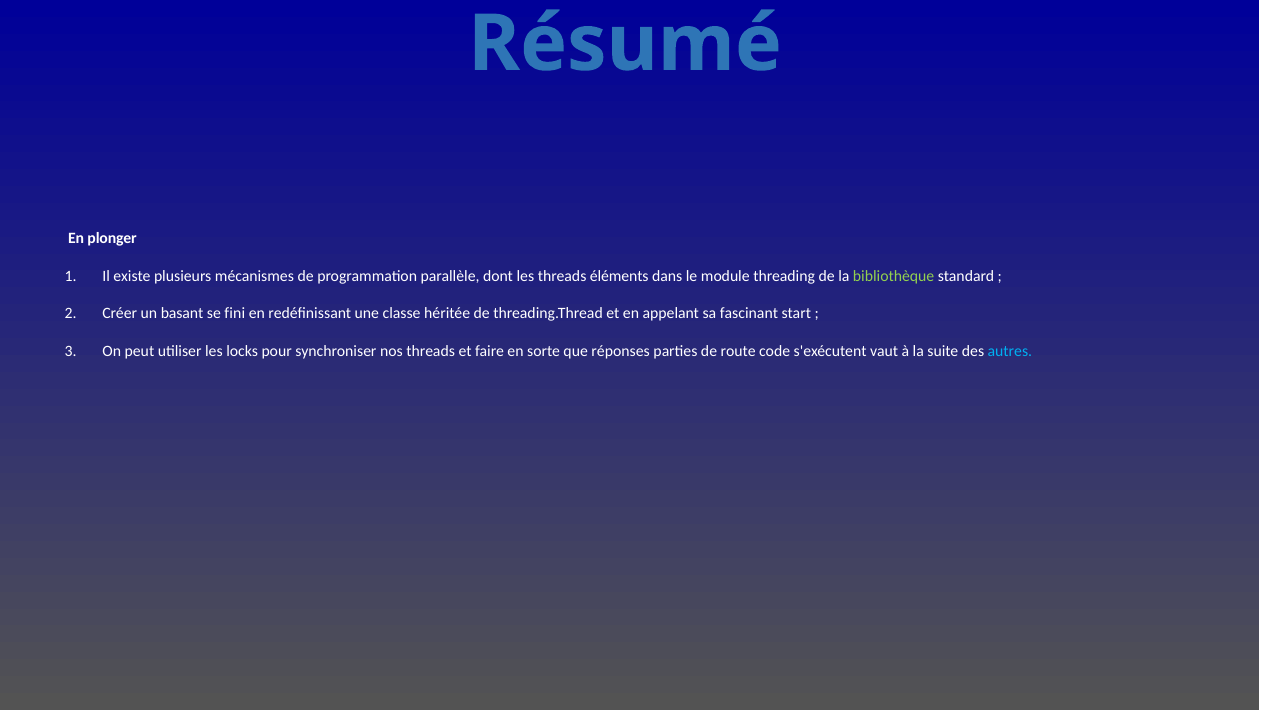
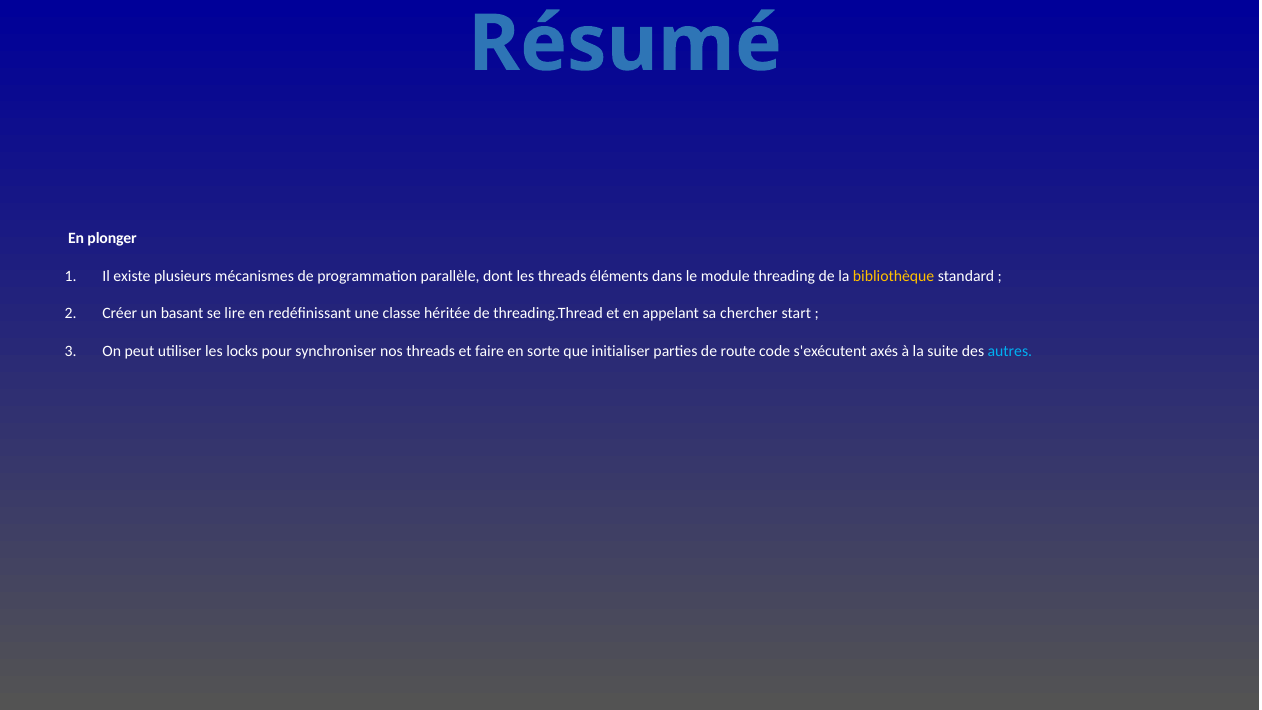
bibliothèque colour: light green -> yellow
fini: fini -> lire
fascinant: fascinant -> chercher
réponses: réponses -> initialiser
vaut: vaut -> axés
